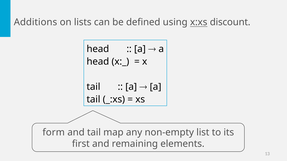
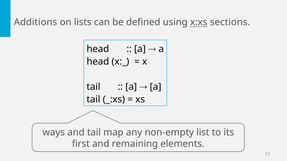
discount: discount -> sections
form: form -> ways
